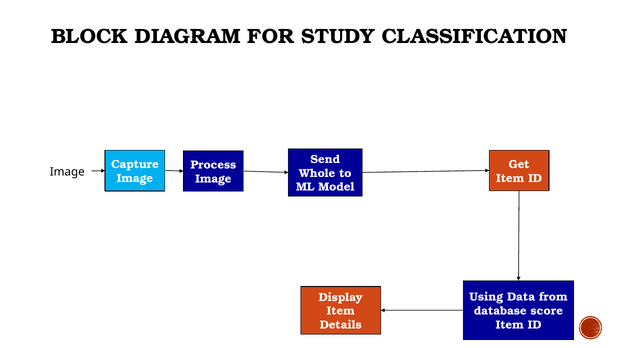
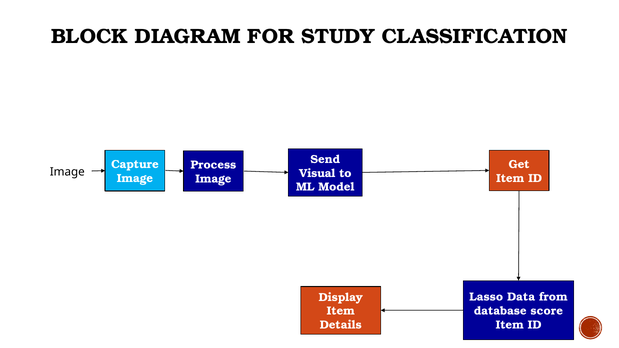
Whole: Whole -> Visual
Using: Using -> Lasso
